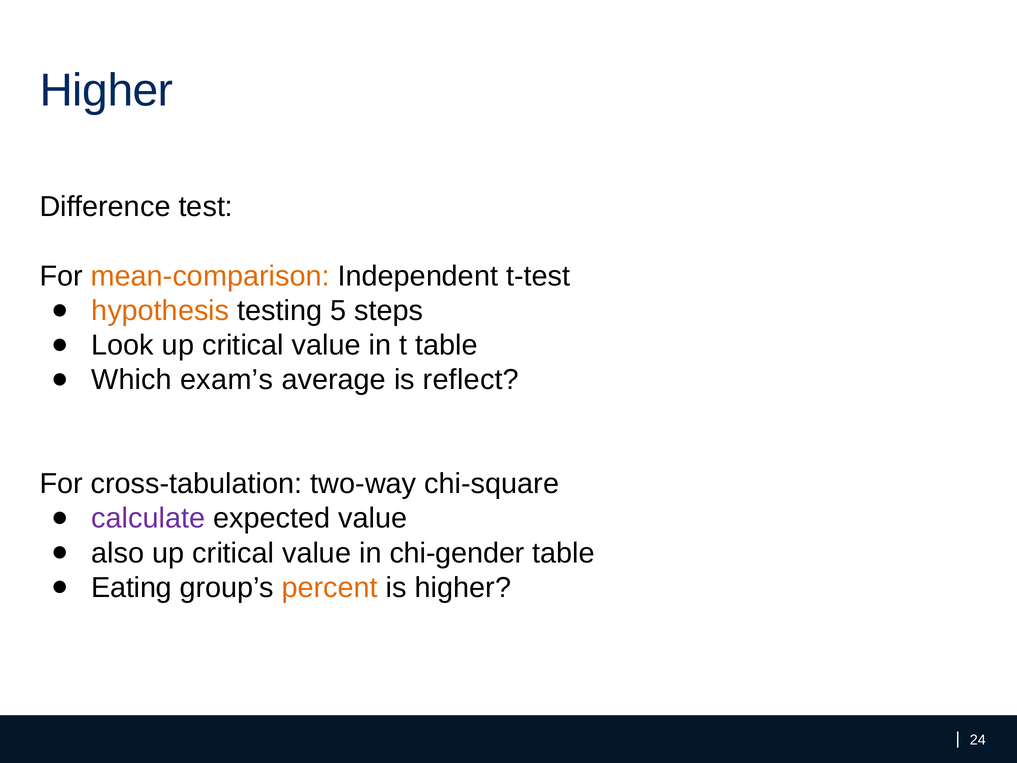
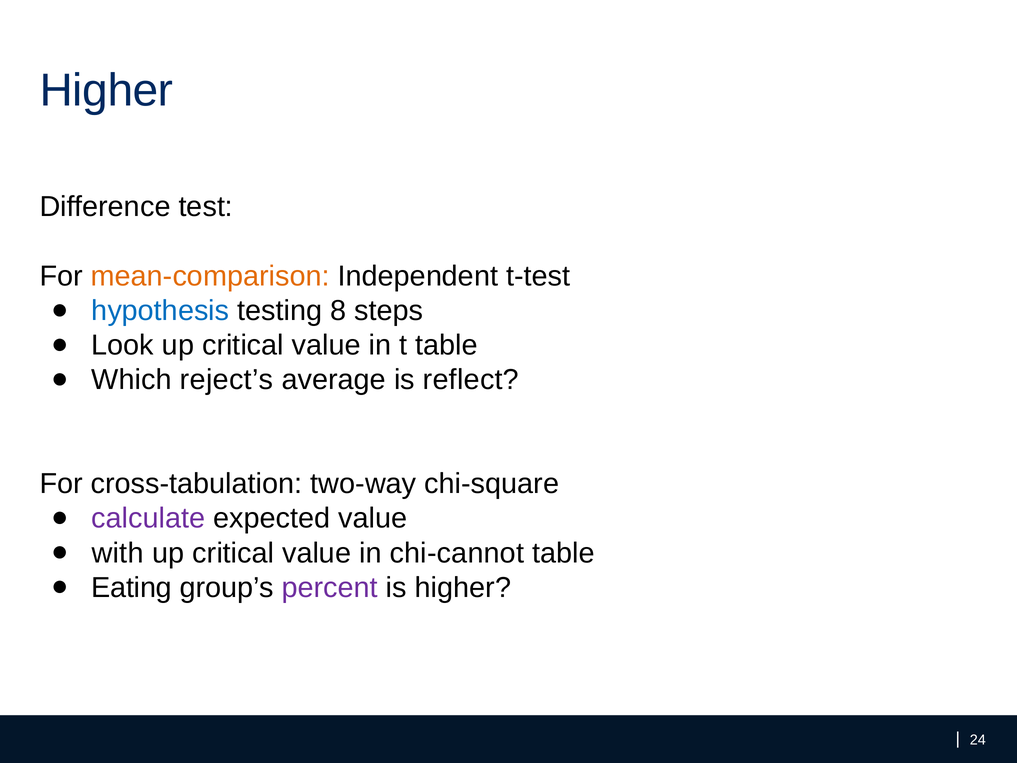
hypothesis colour: orange -> blue
5: 5 -> 8
exam’s: exam’s -> reject’s
also: also -> with
chi-gender: chi-gender -> chi-cannot
percent colour: orange -> purple
